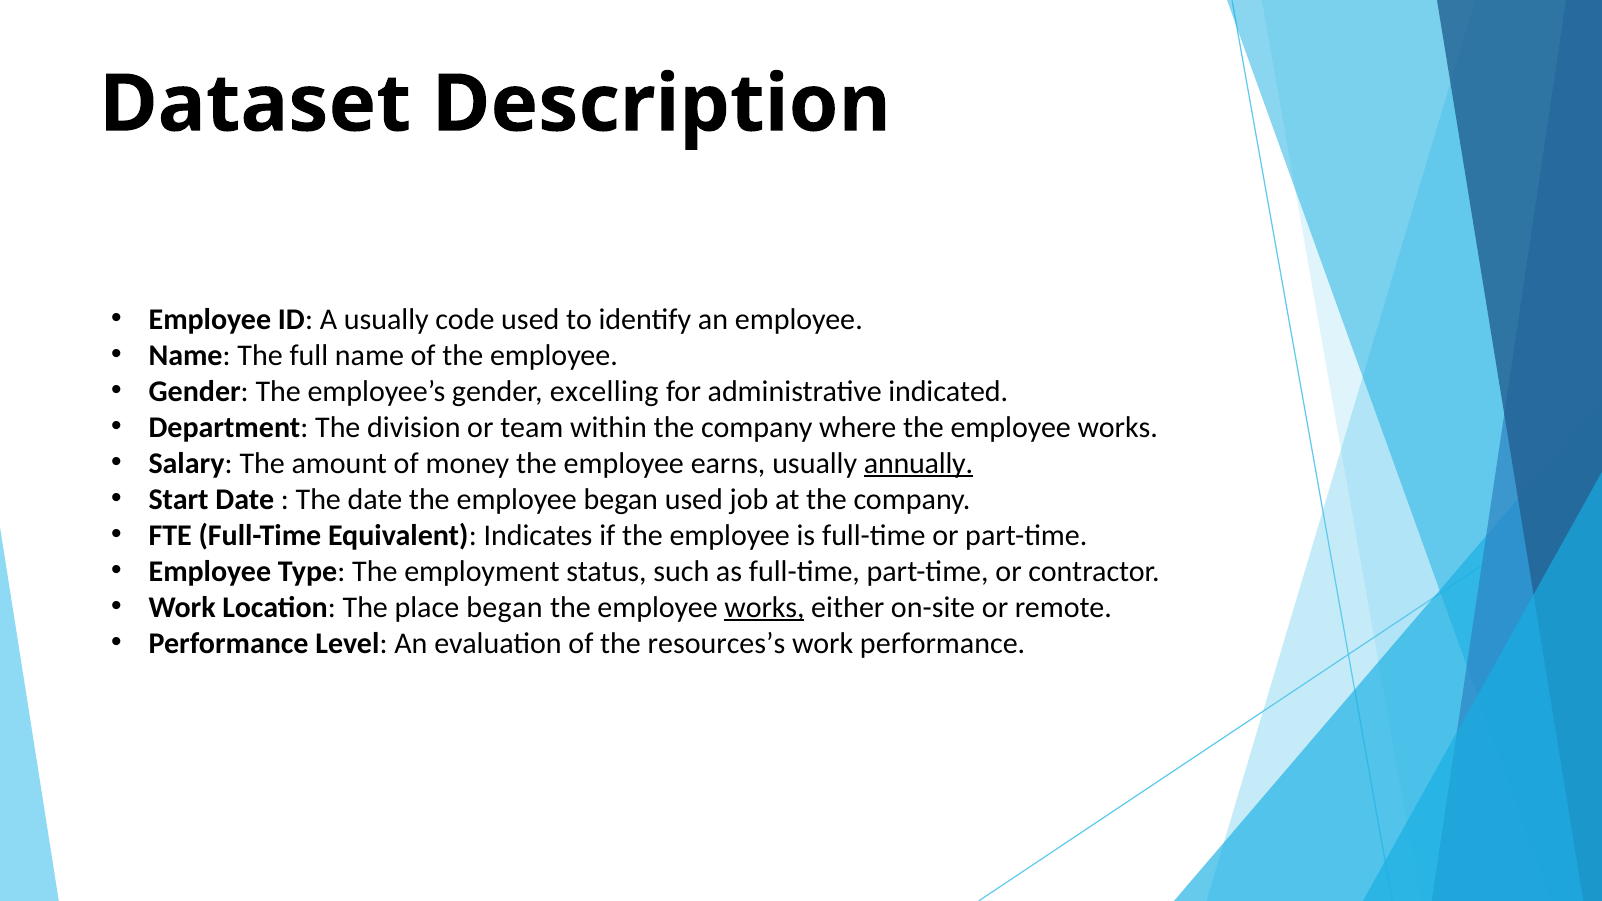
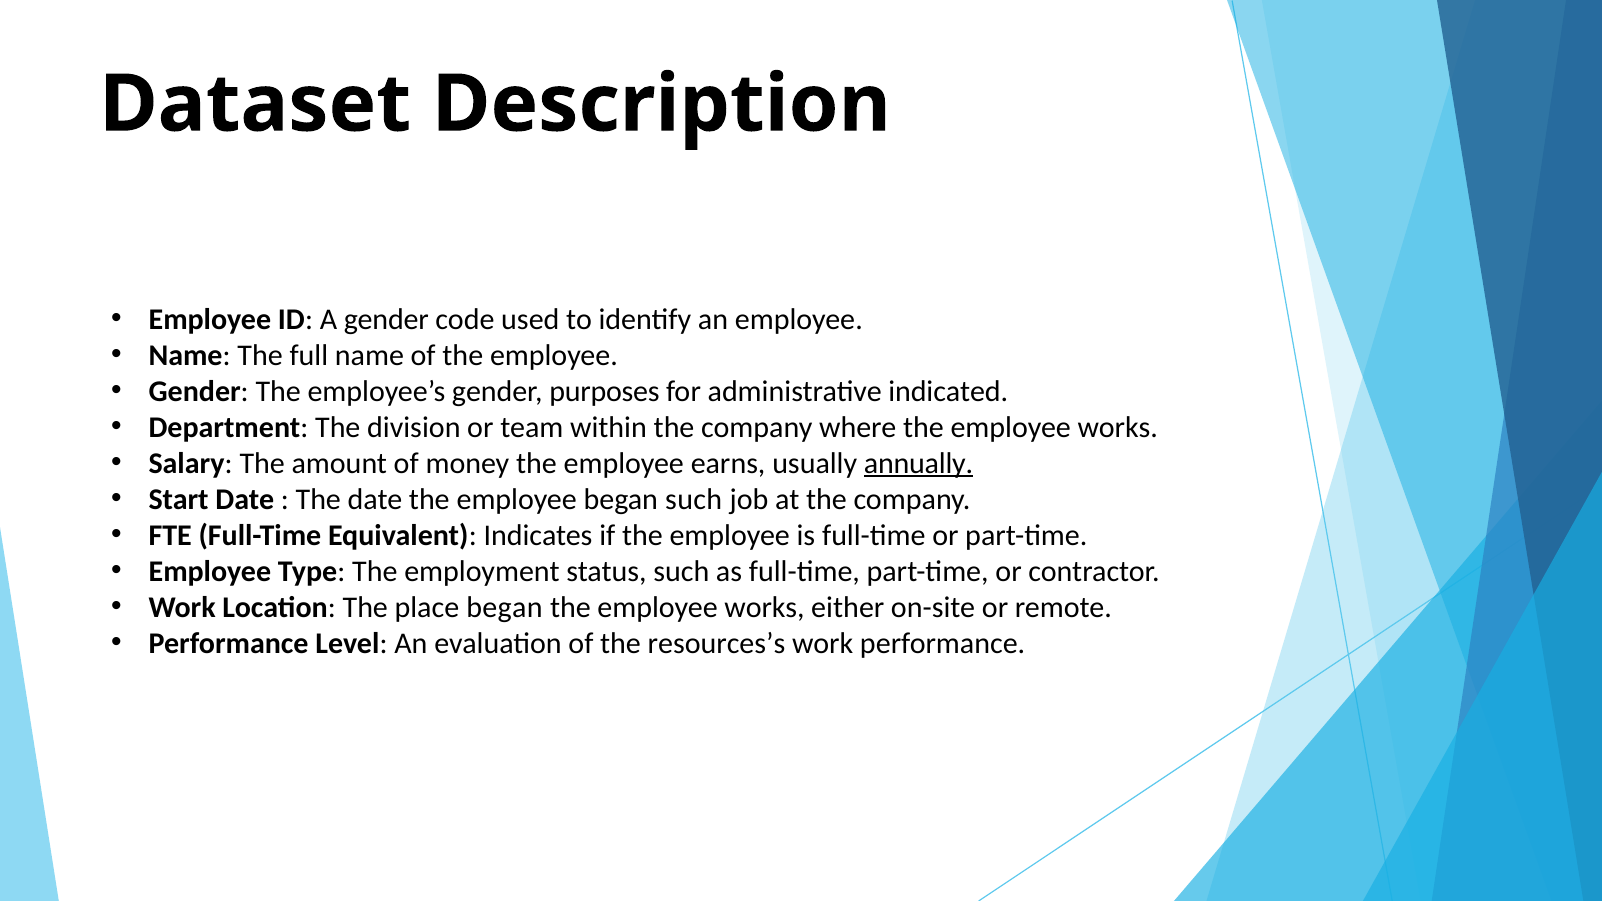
A usually: usually -> gender
excelling: excelling -> purposes
began used: used -> such
works at (764, 608) underline: present -> none
